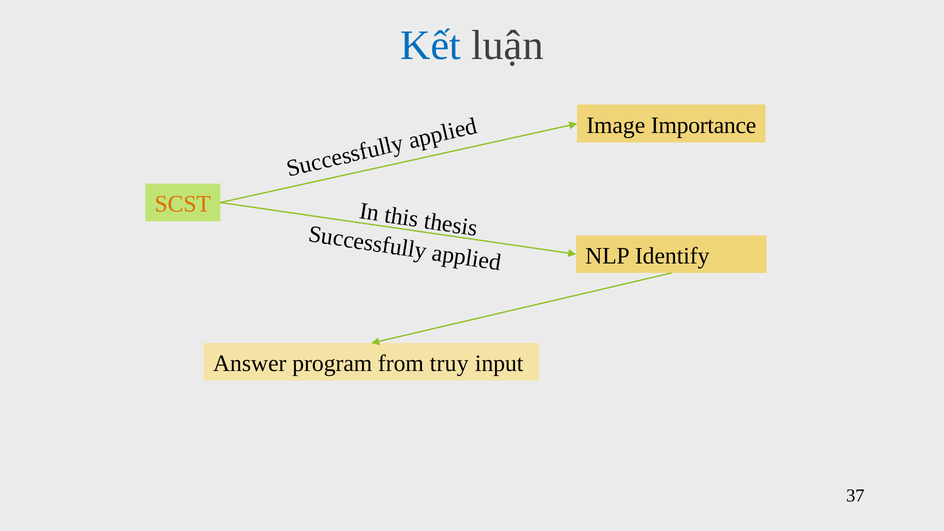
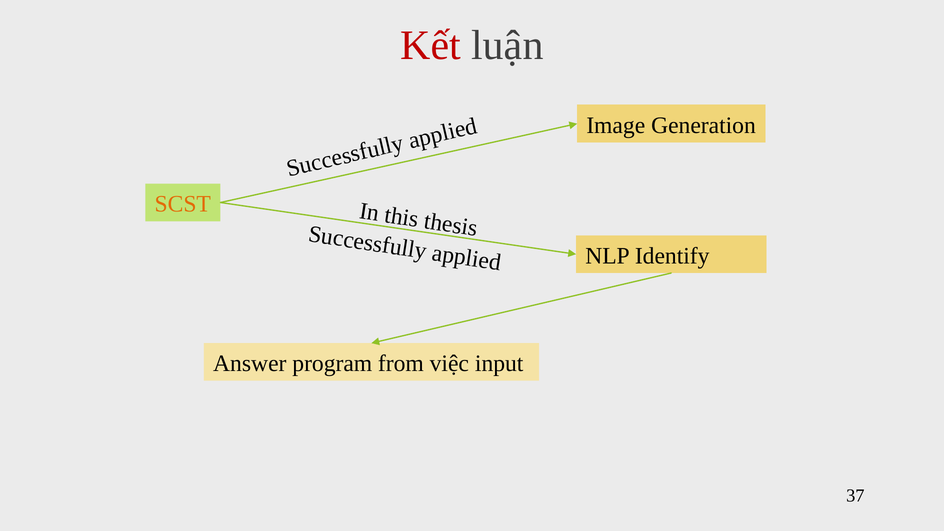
Kết colour: blue -> red
Importance: Importance -> Generation
truy: truy -> việc
